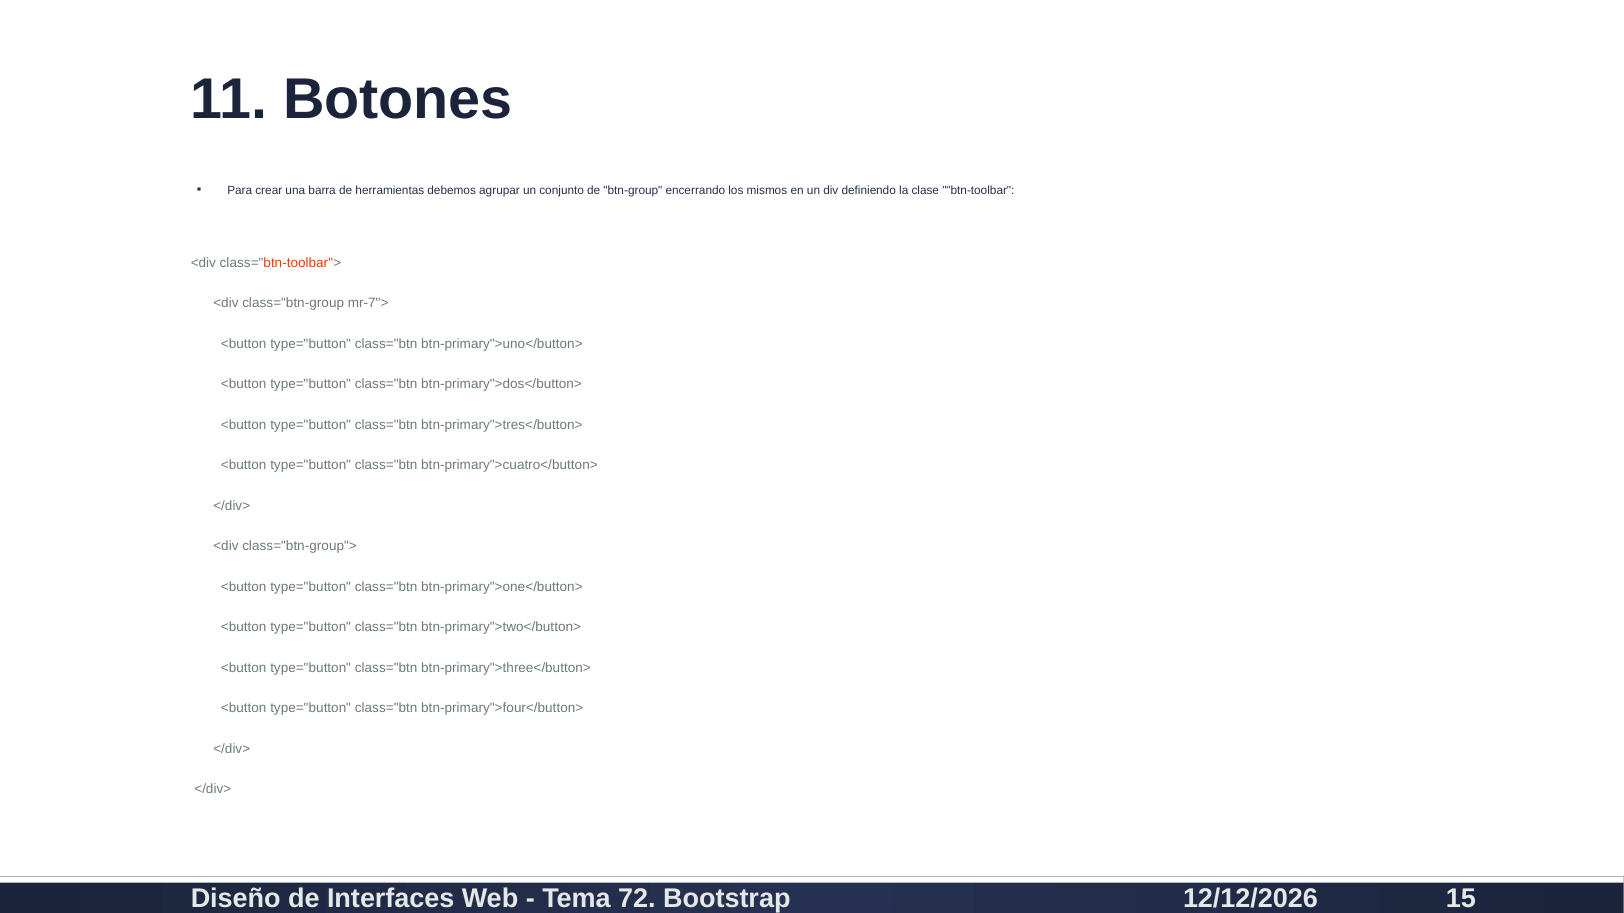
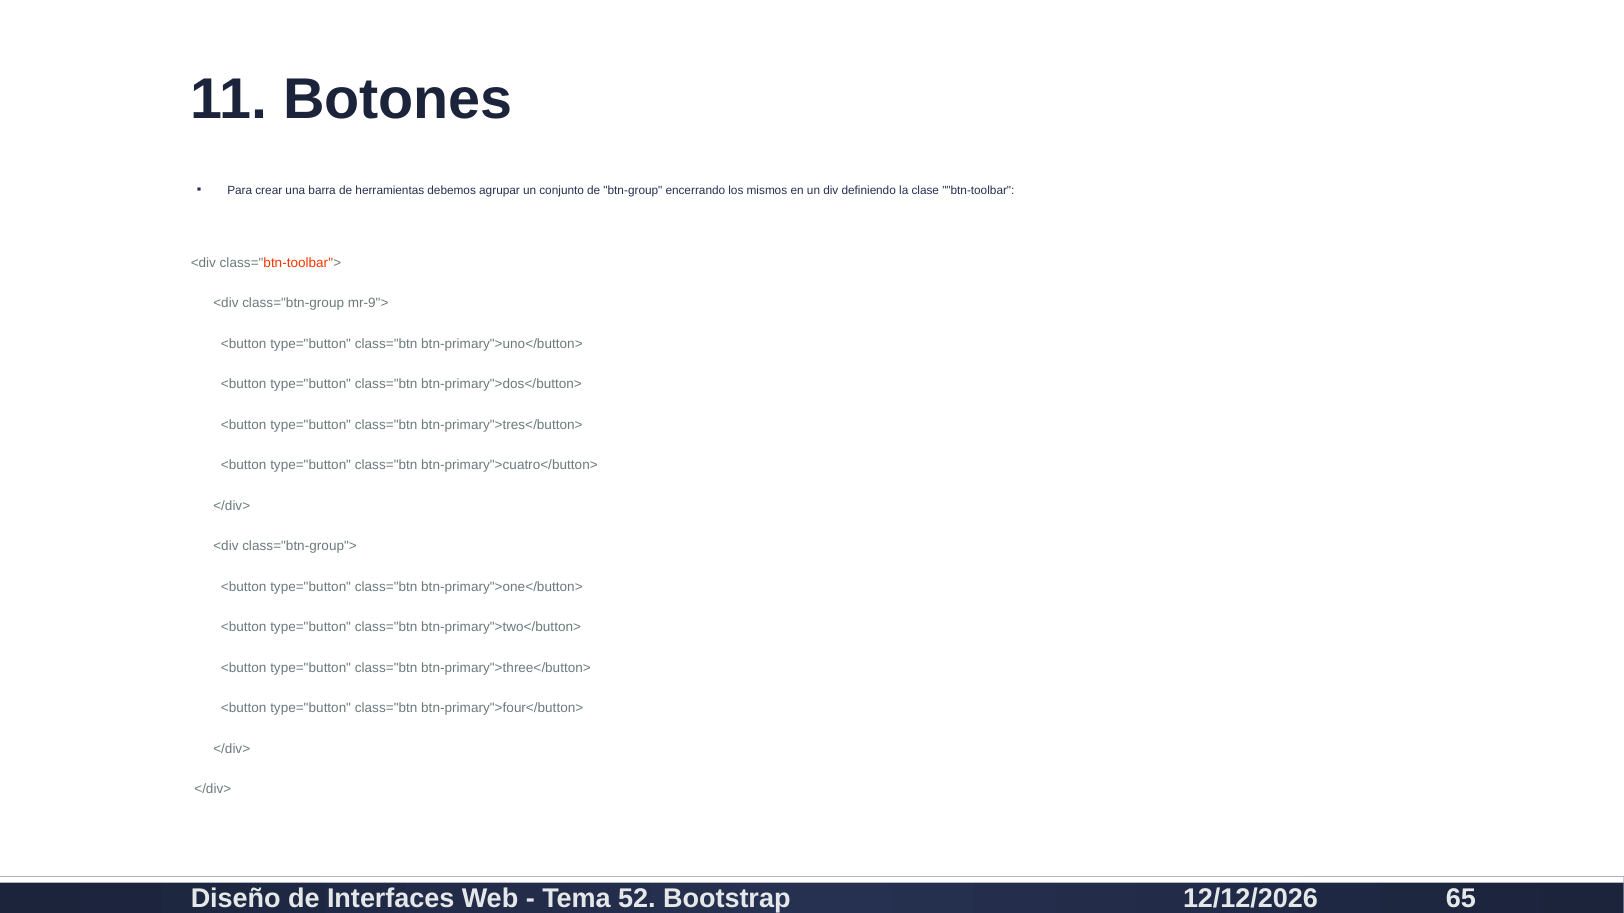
mr-7">: mr-7"> -> mr-9">
72: 72 -> 52
15: 15 -> 65
